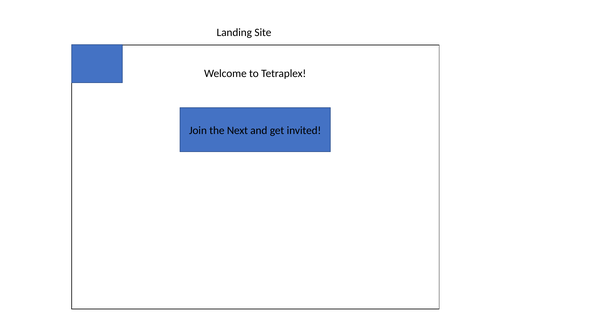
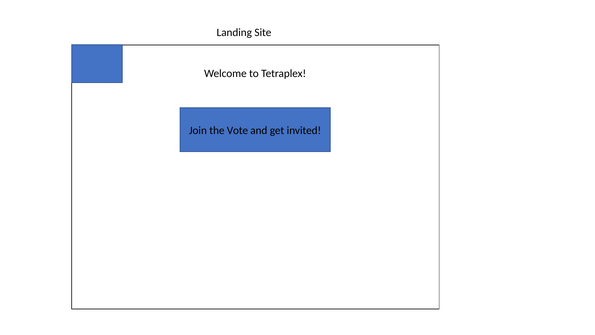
Next: Next -> Vote
